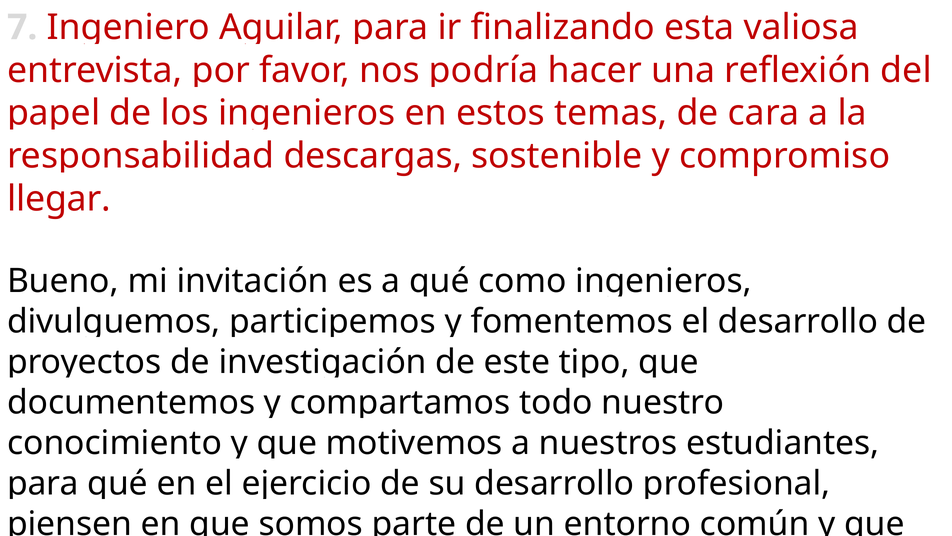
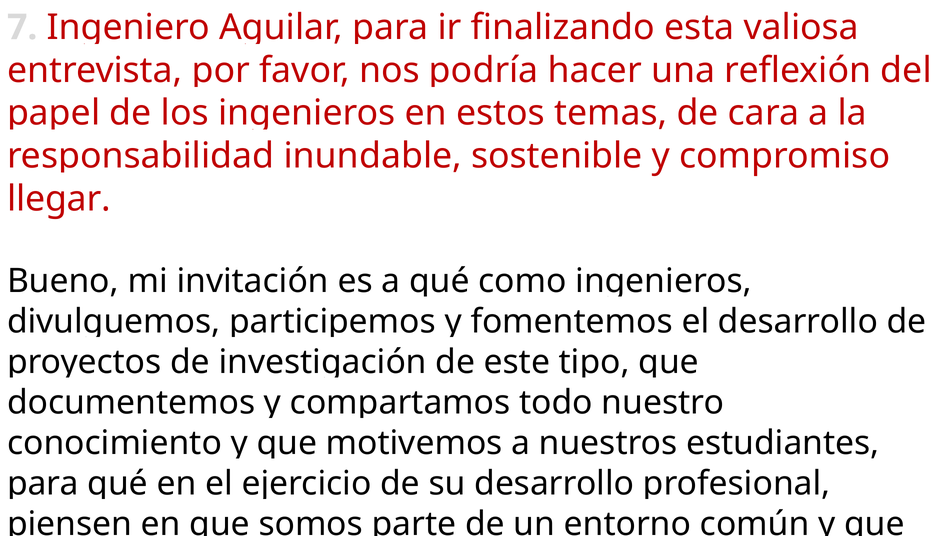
descargas: descargas -> inundable
